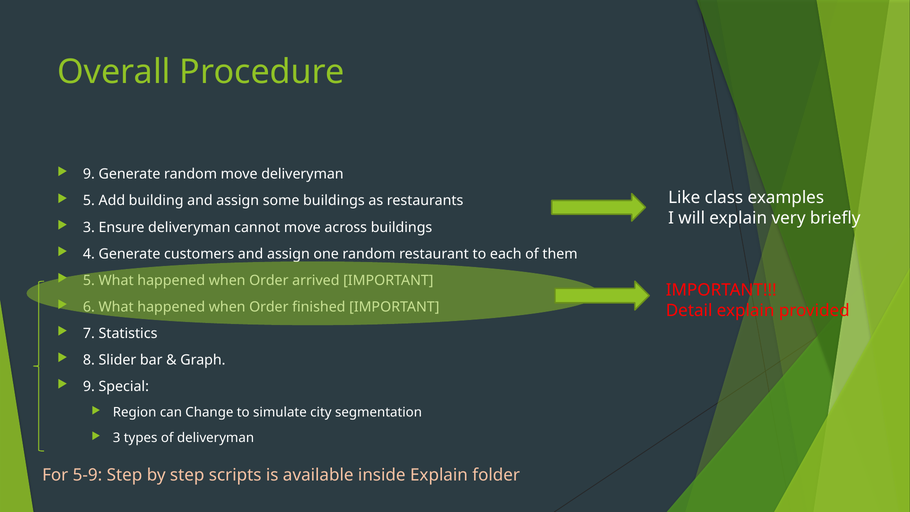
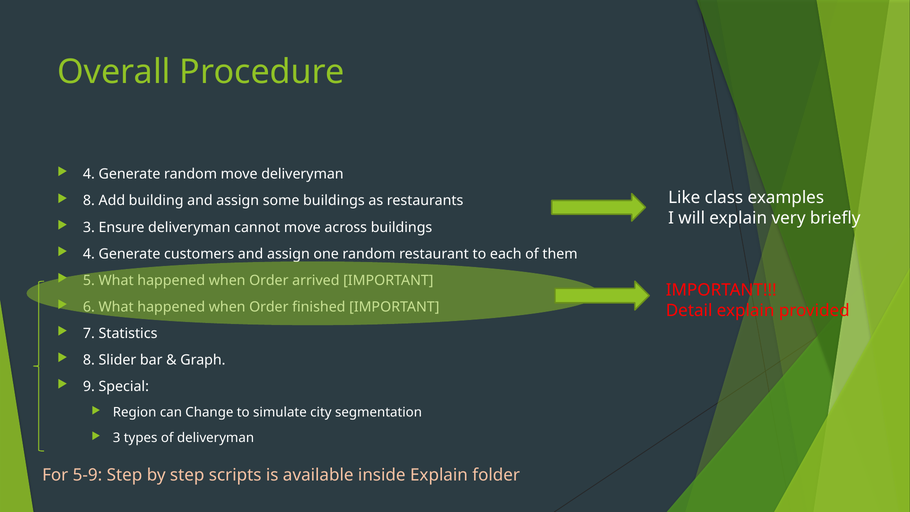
9 at (89, 174): 9 -> 4
5 at (89, 201): 5 -> 8
